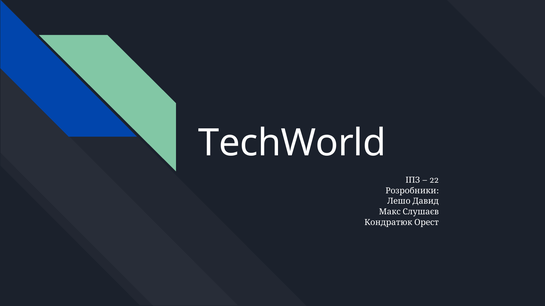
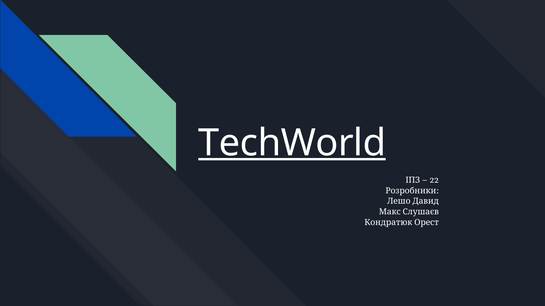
TechWorld underline: none -> present
